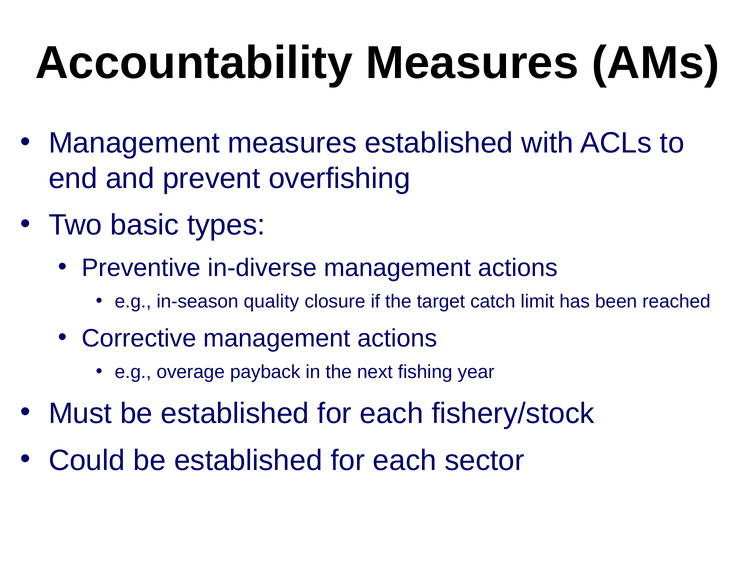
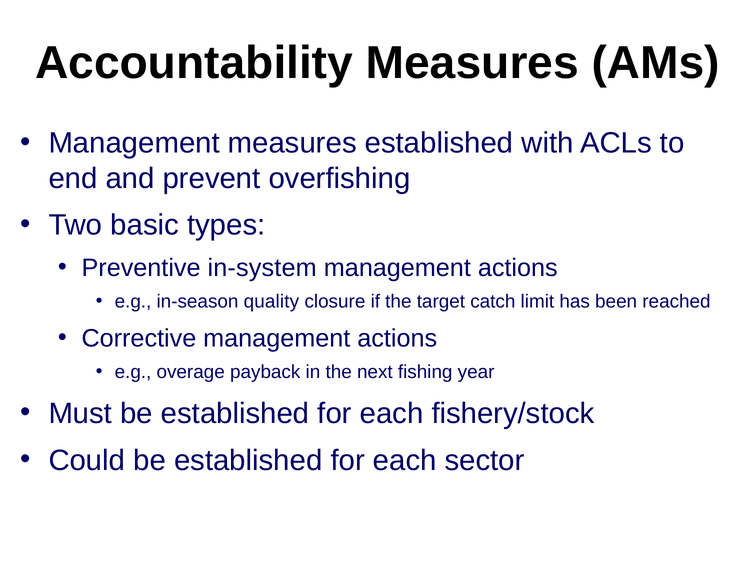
in-diverse: in-diverse -> in-system
